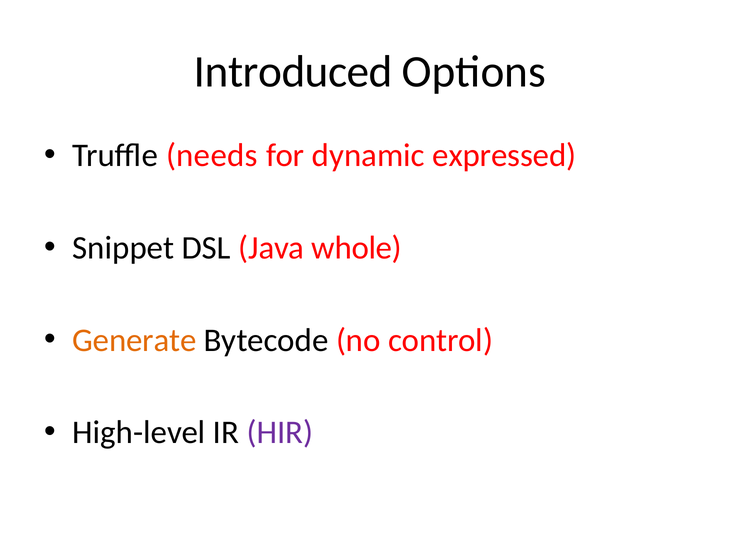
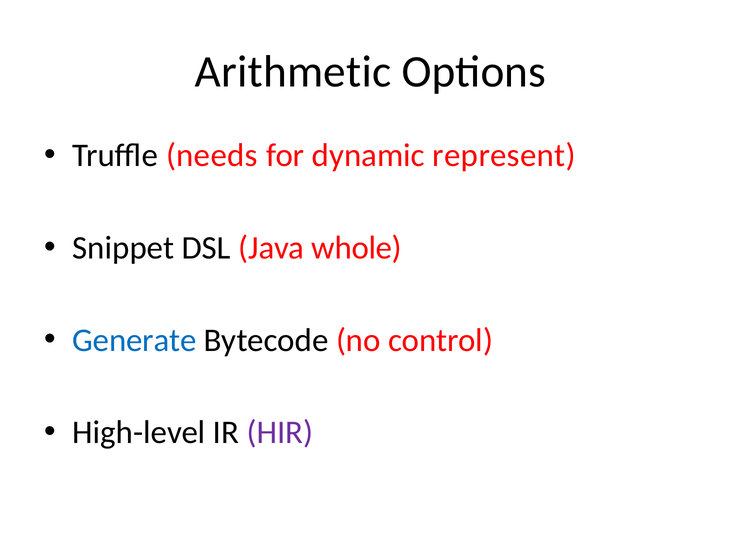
Introduced: Introduced -> Arithmetic
expressed: expressed -> represent
Generate colour: orange -> blue
